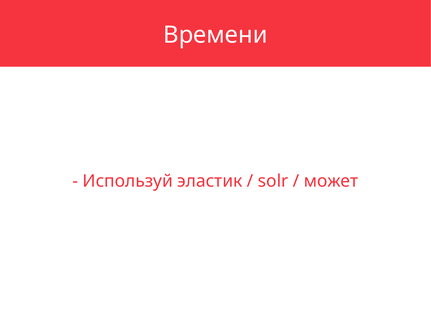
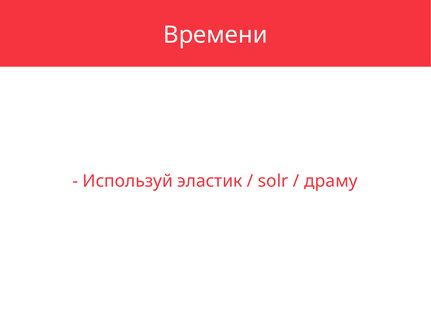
может: может -> драму
